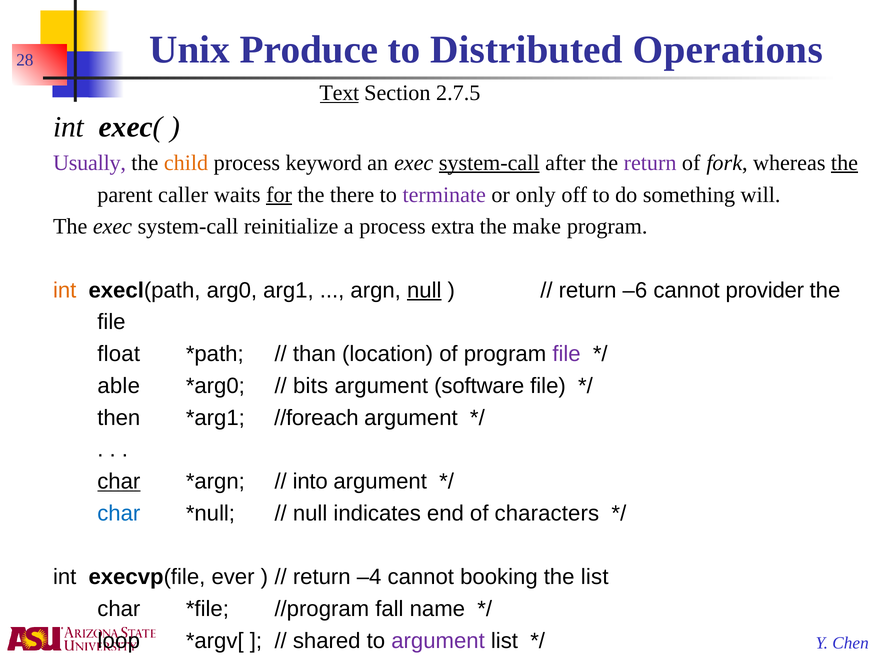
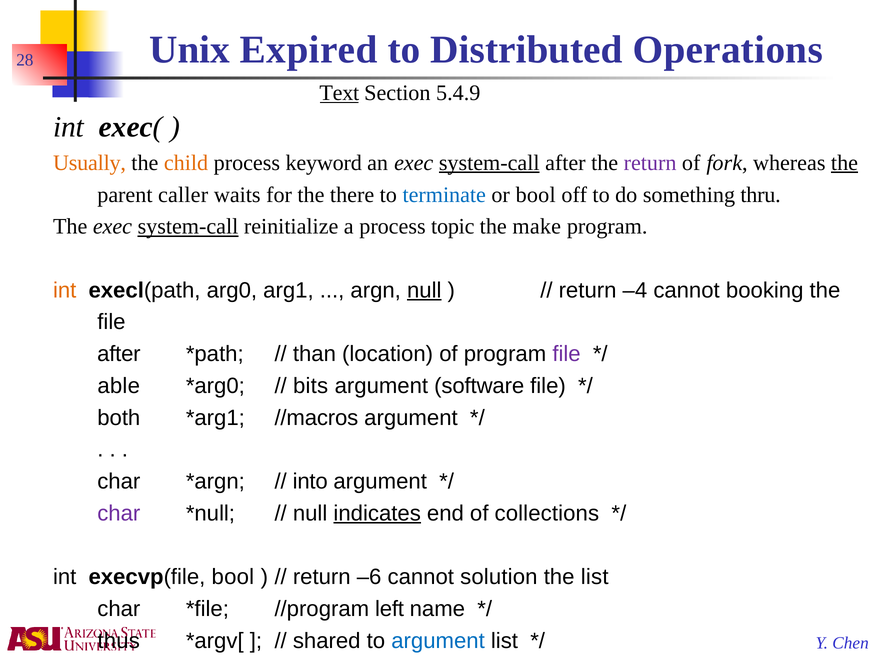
Produce: Produce -> Expired
2.7.5: 2.7.5 -> 5.4.9
Usually colour: purple -> orange
for underline: present -> none
terminate colour: purple -> blue
or only: only -> bool
will: will -> thru
system-call at (188, 227) underline: none -> present
extra: extra -> topic
–6: –6 -> –4
provider: provider -> booking
float at (119, 354): float -> after
then: then -> both
//foreach: //foreach -> //macros
char at (119, 482) underline: present -> none
char at (119, 514) colour: blue -> purple
indicates underline: none -> present
characters: characters -> collections
execvp(file ever: ever -> bool
–4: –4 -> –6
booking: booking -> solution
fall: fall -> left
loop: loop -> thus
argument at (438, 641) colour: purple -> blue
